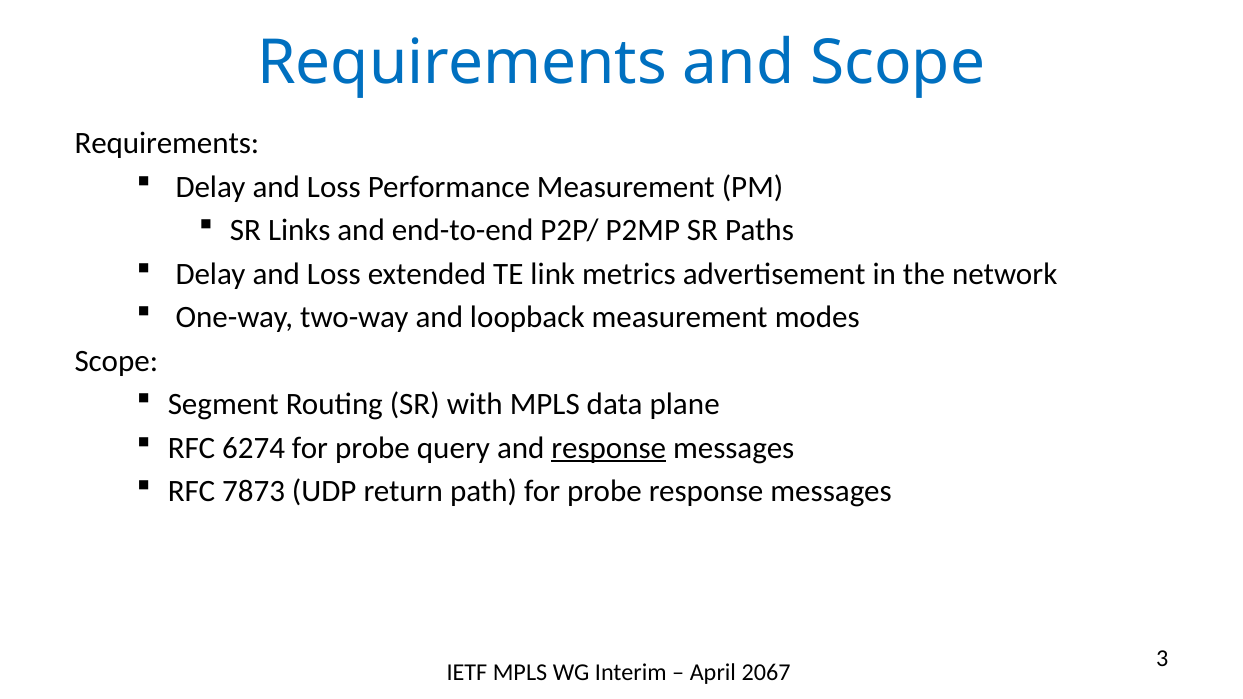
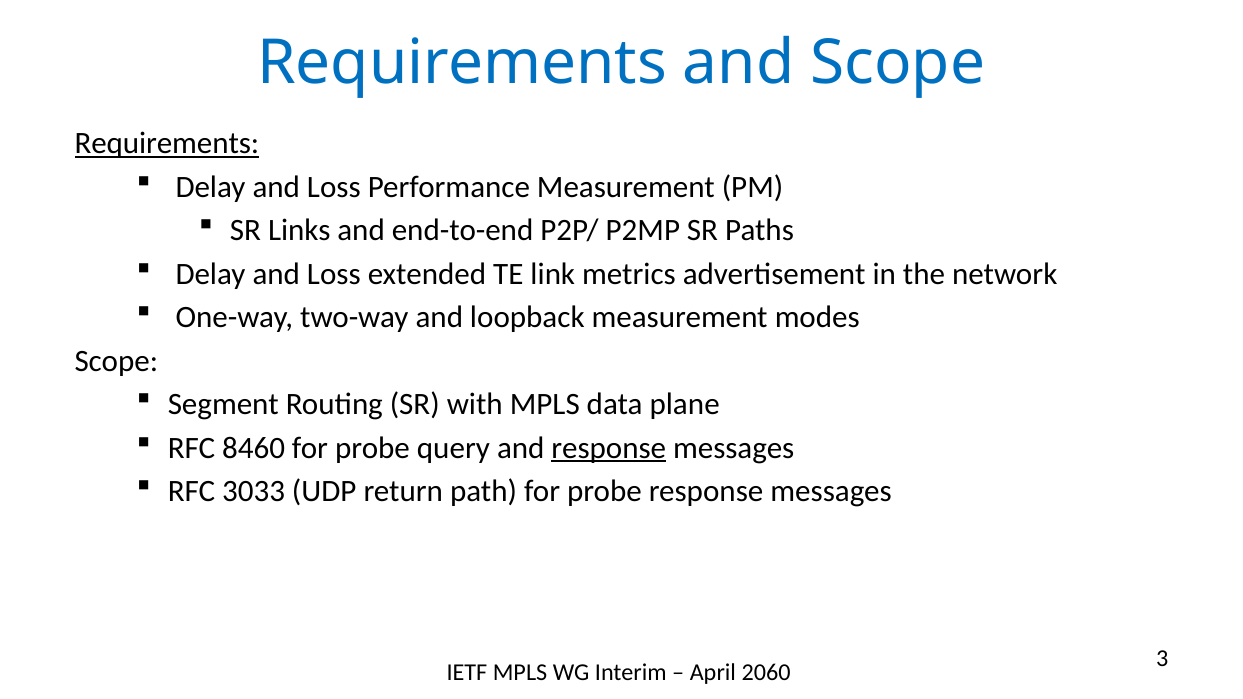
Requirements at (167, 144) underline: none -> present
6274: 6274 -> 8460
7873: 7873 -> 3033
2067: 2067 -> 2060
